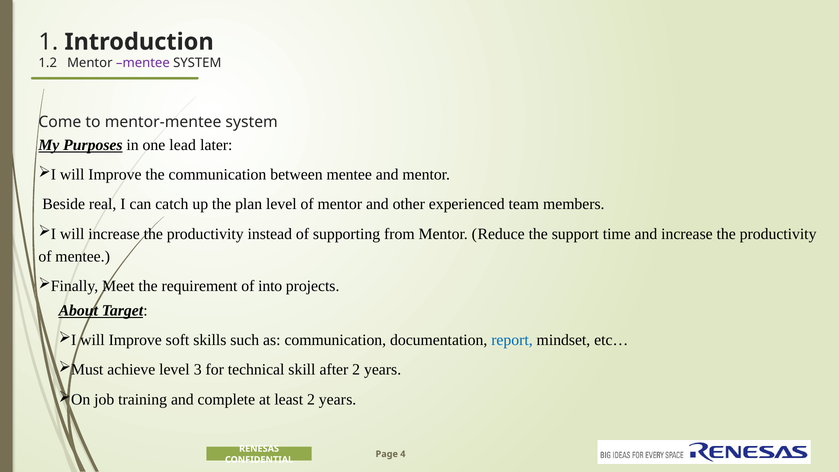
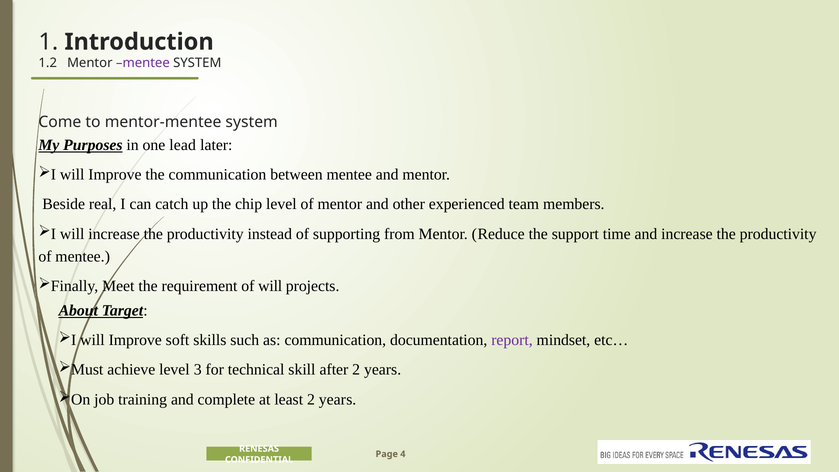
plan: plan -> chip
of into: into -> will
report colour: blue -> purple
